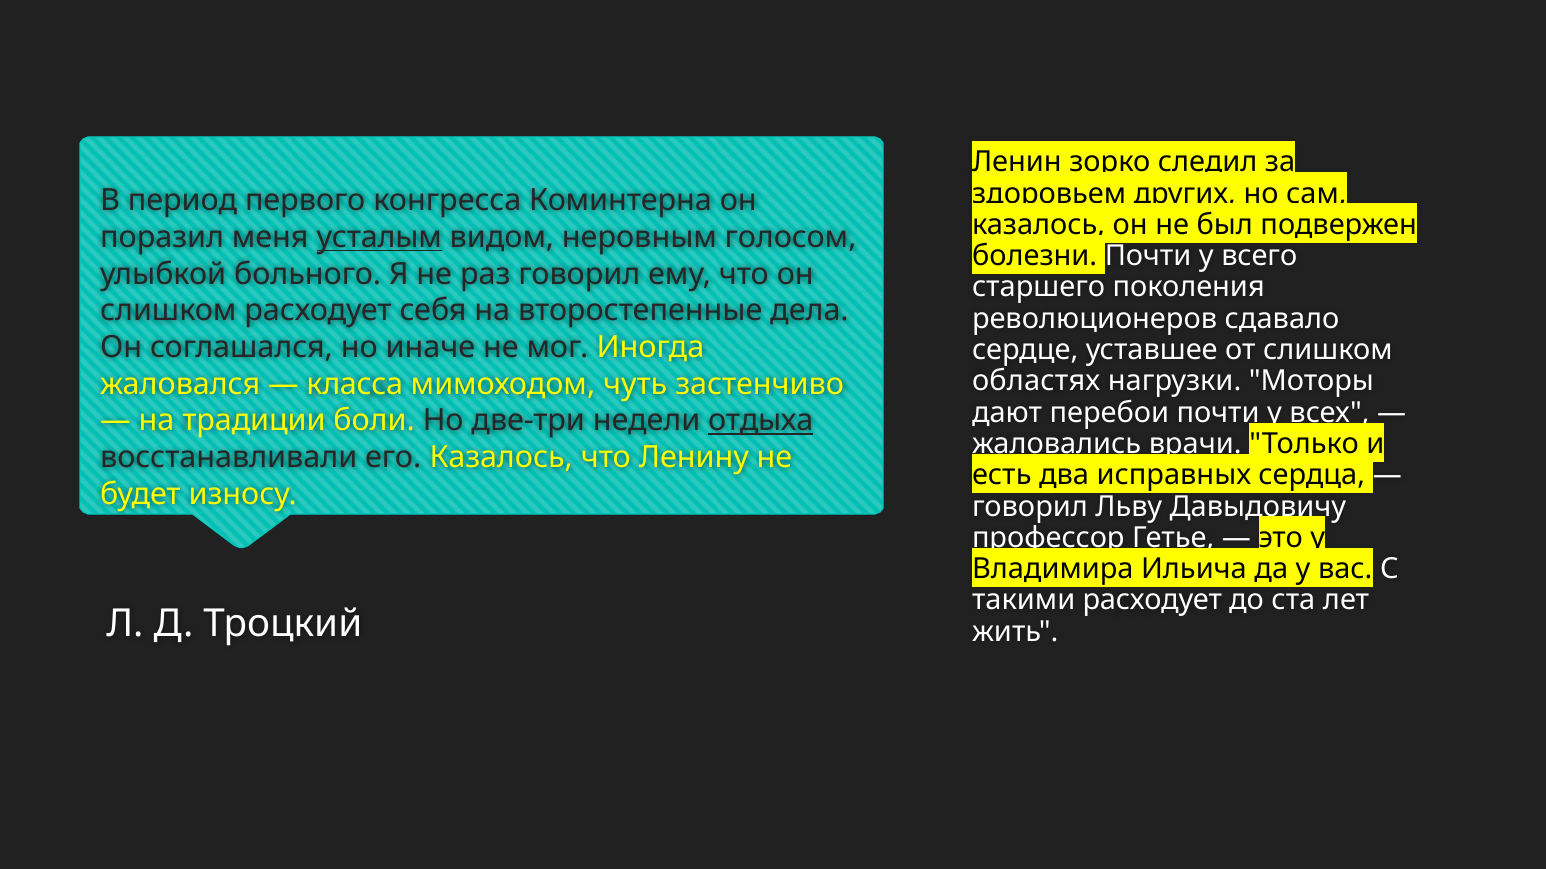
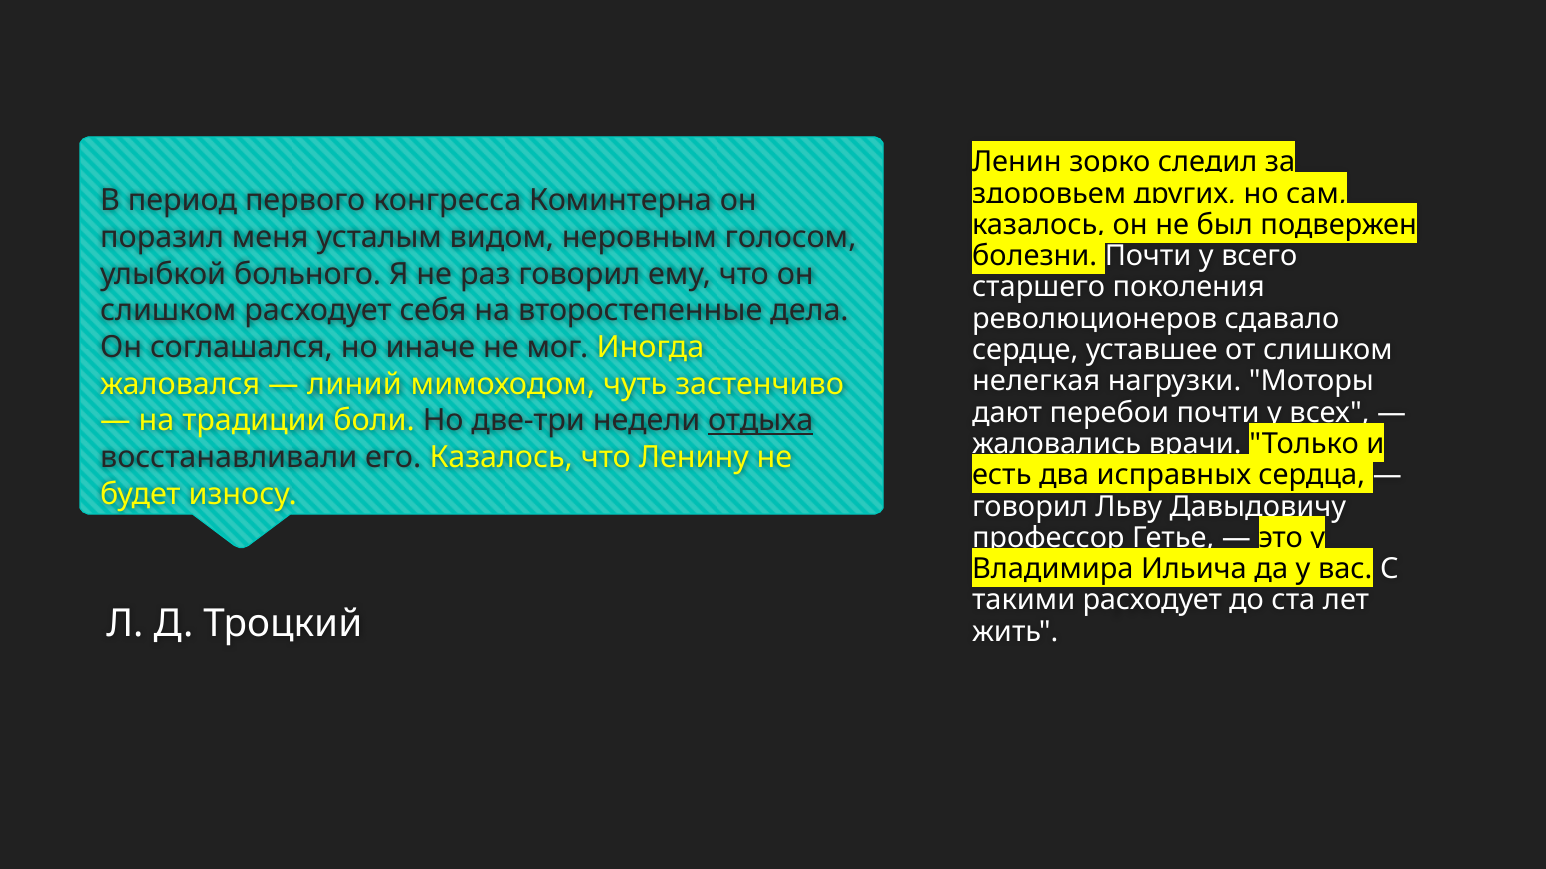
усталым underline: present -> none
областях: областях -> нелегкая
класса: класса -> линий
